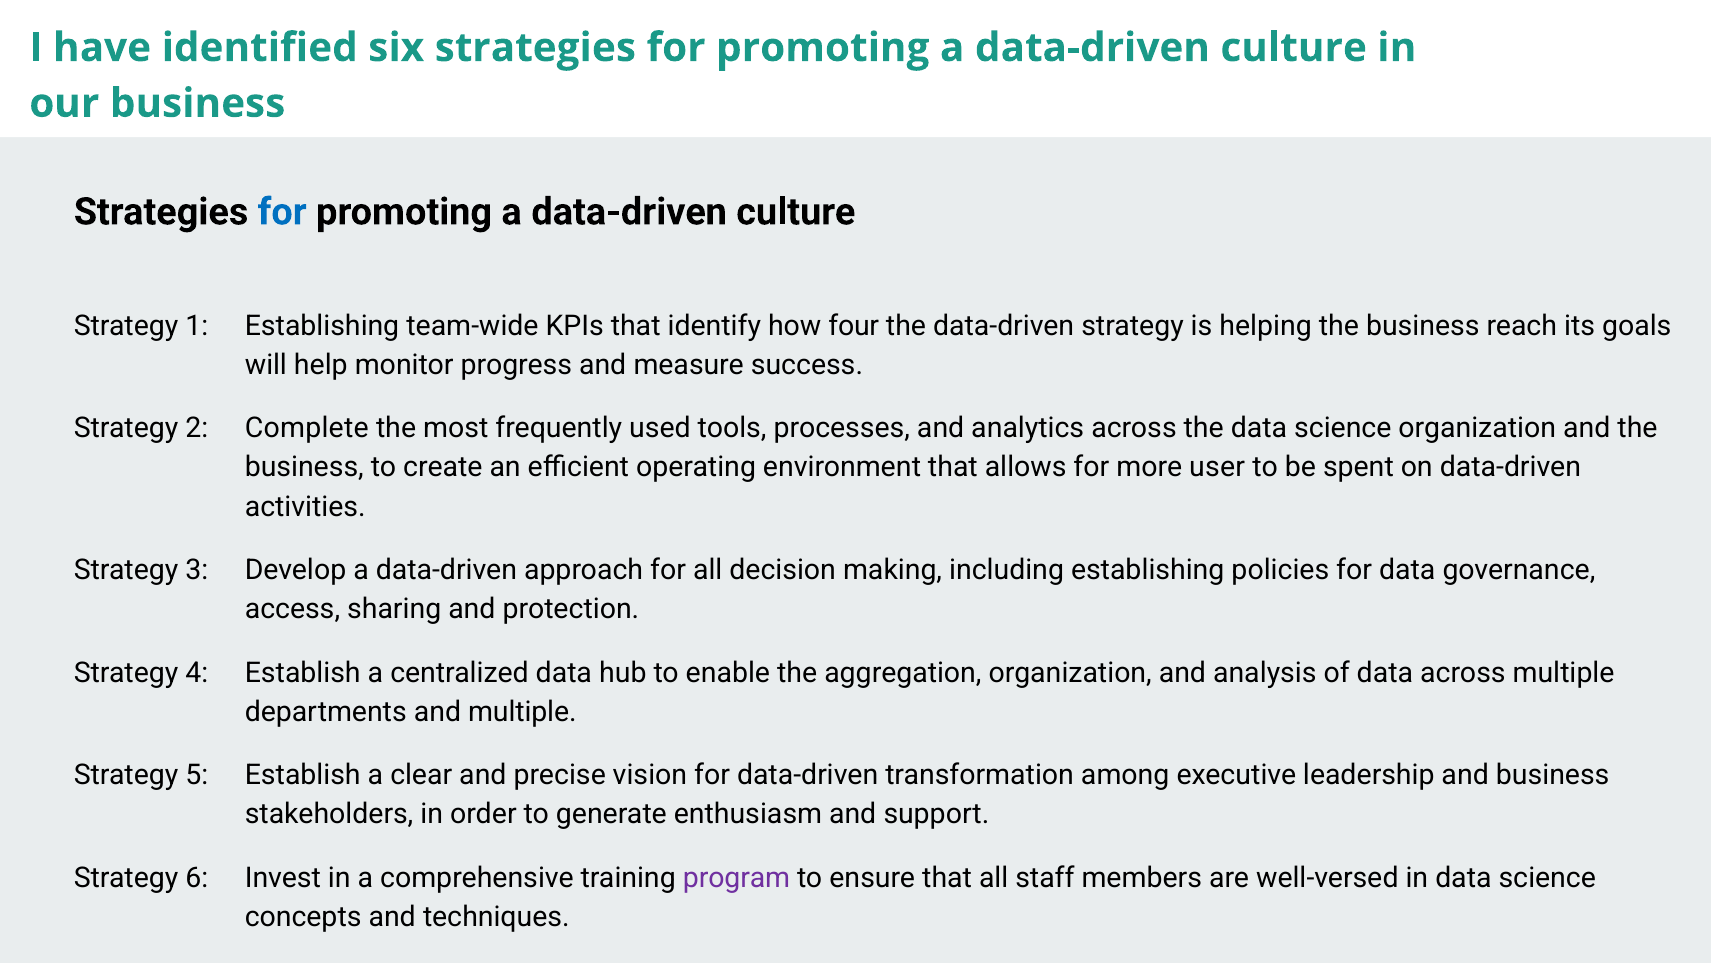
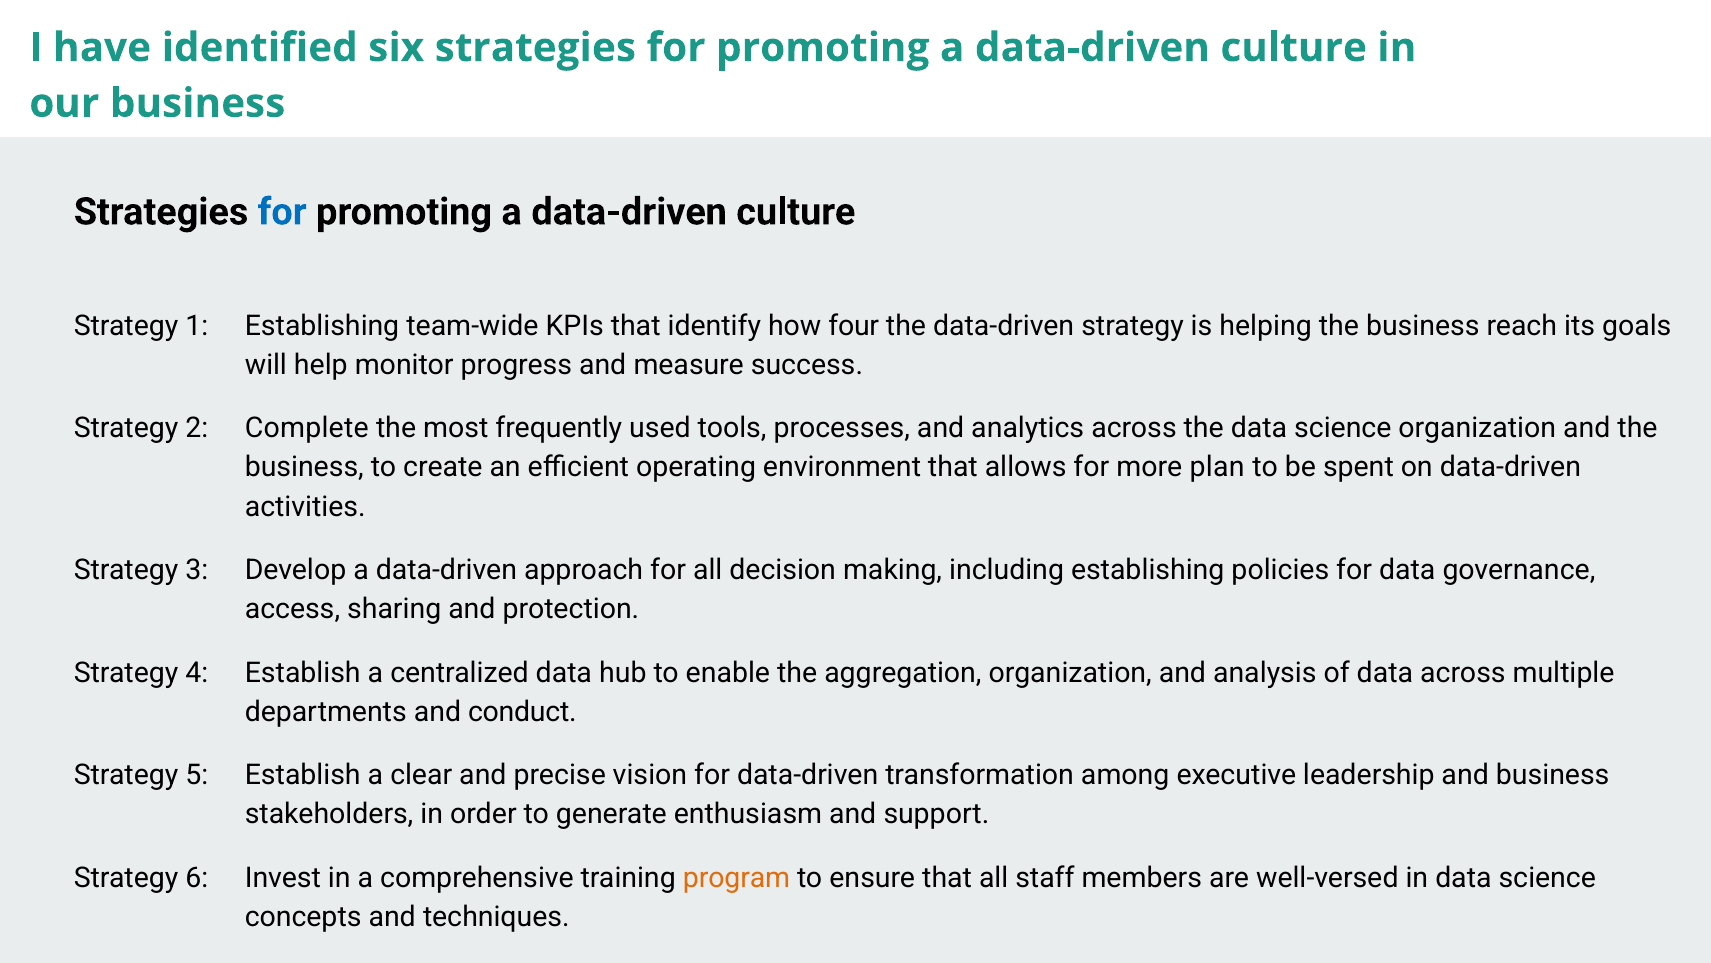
user: user -> plan
and multiple: multiple -> conduct
program colour: purple -> orange
